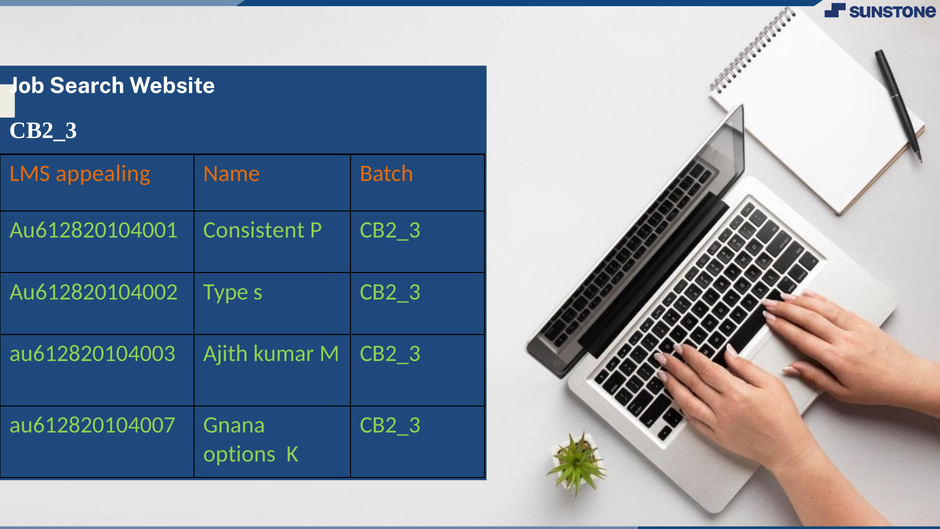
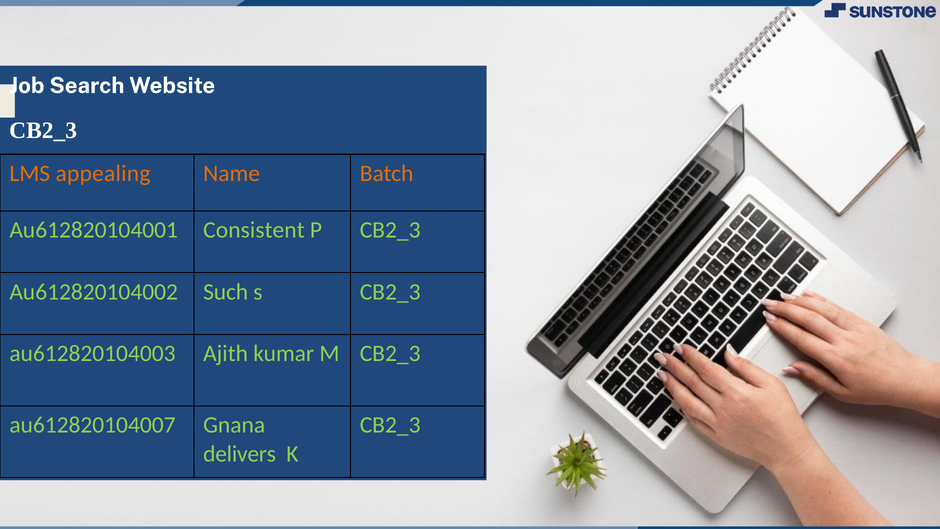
Type: Type -> Such
options: options -> delivers
